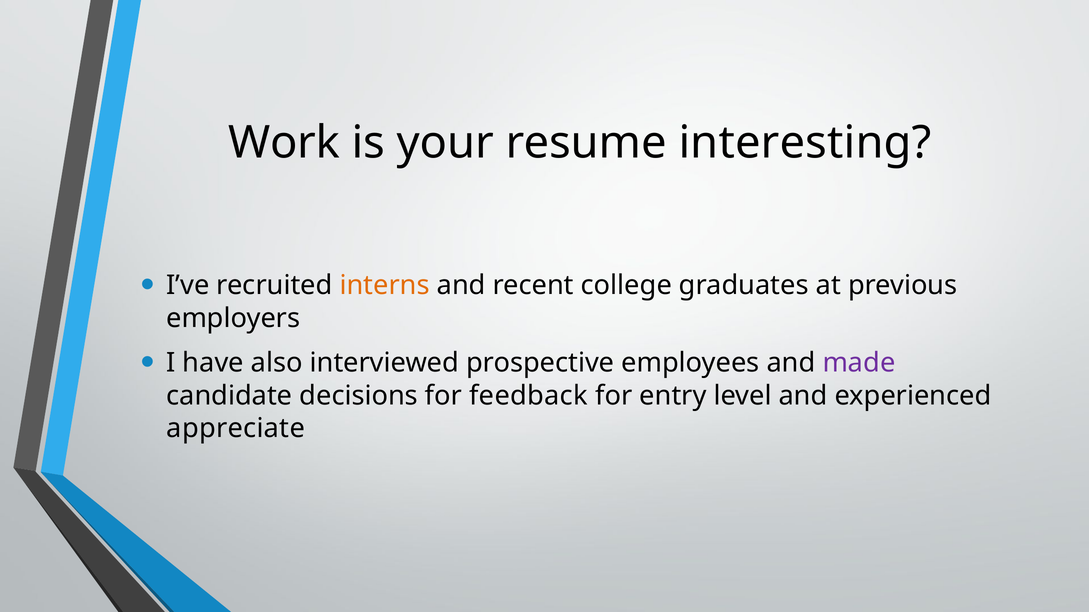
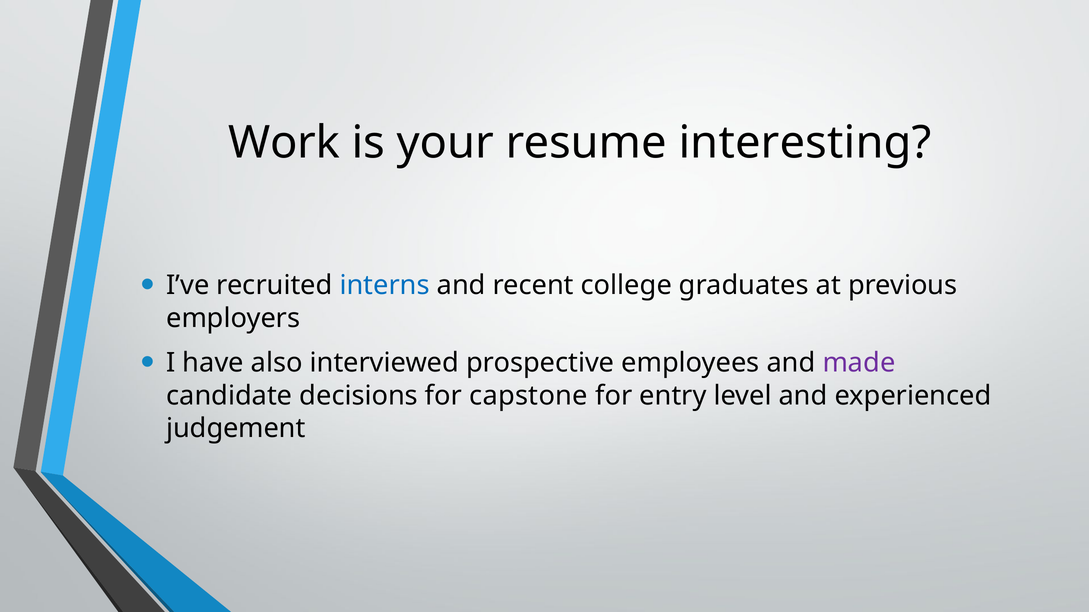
interns colour: orange -> blue
feedback: feedback -> capstone
appreciate: appreciate -> judgement
